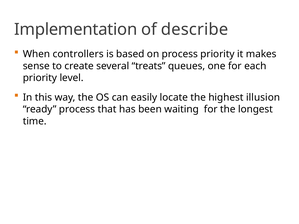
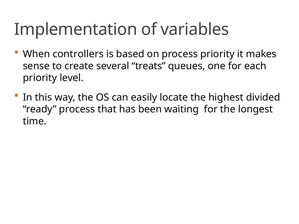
describe: describe -> variables
illusion: illusion -> divided
